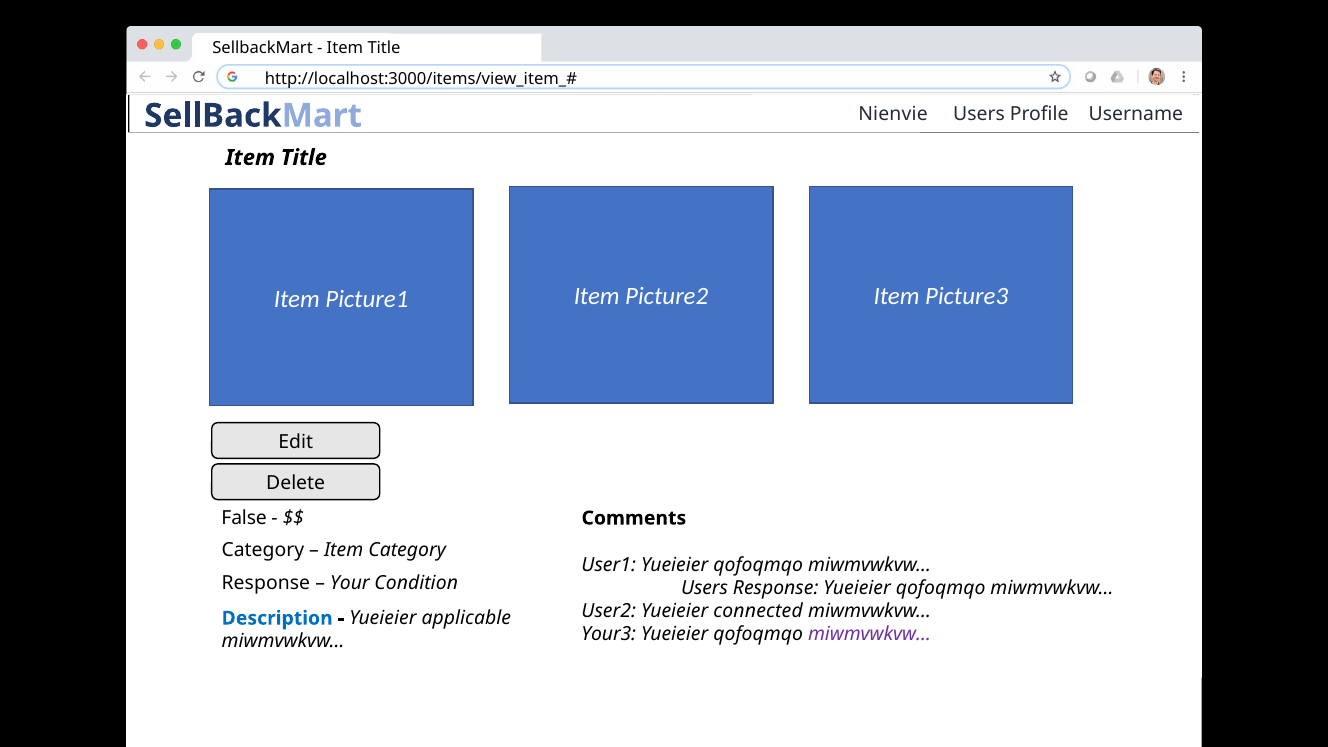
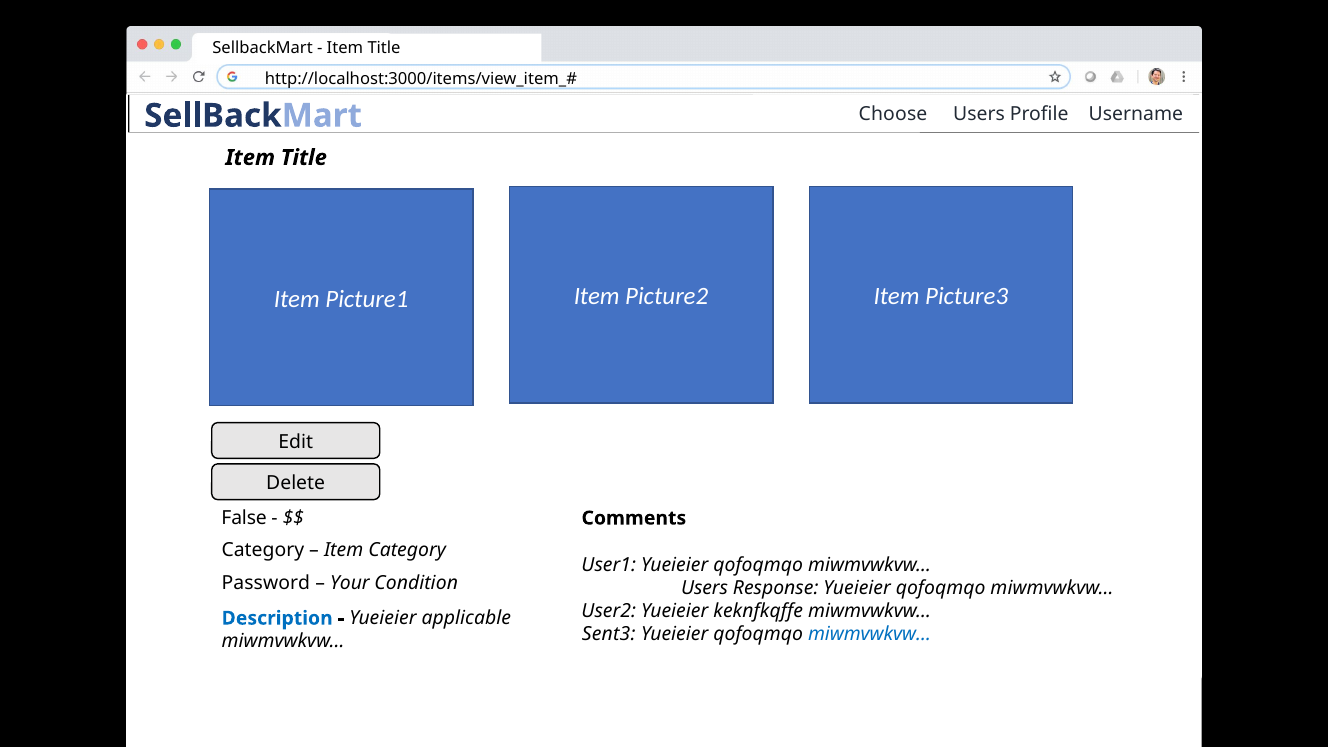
Nienvie: Nienvie -> Choose
Response at (266, 583): Response -> Password
connected: connected -> keknfkqffe
Your3: Your3 -> Sent3
miwmvwkvw… at (870, 634) colour: purple -> blue
